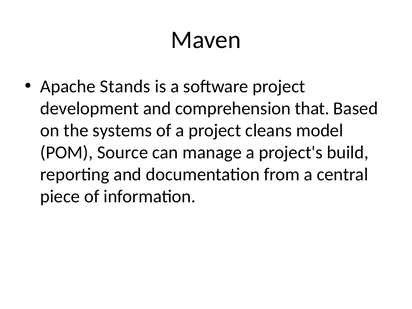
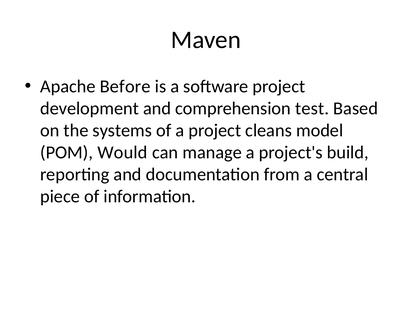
Stands: Stands -> Before
that: that -> test
Source: Source -> Would
